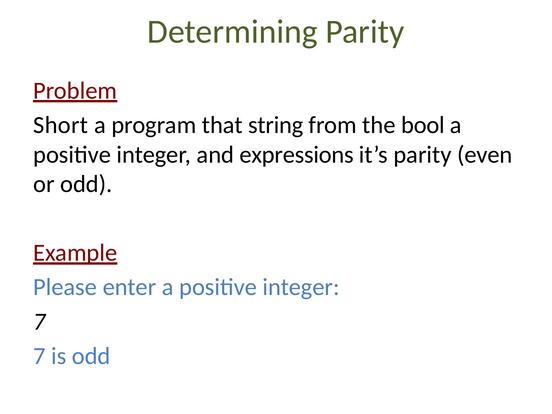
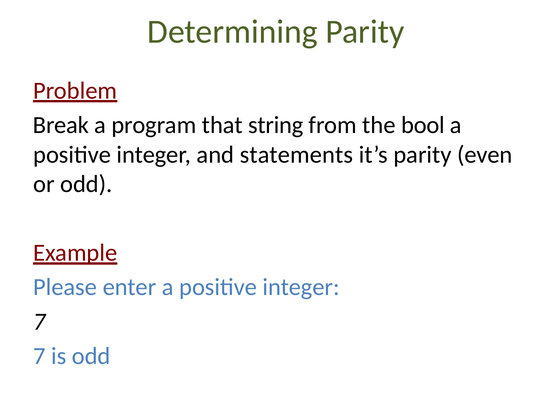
Short: Short -> Break
expressions: expressions -> statements
